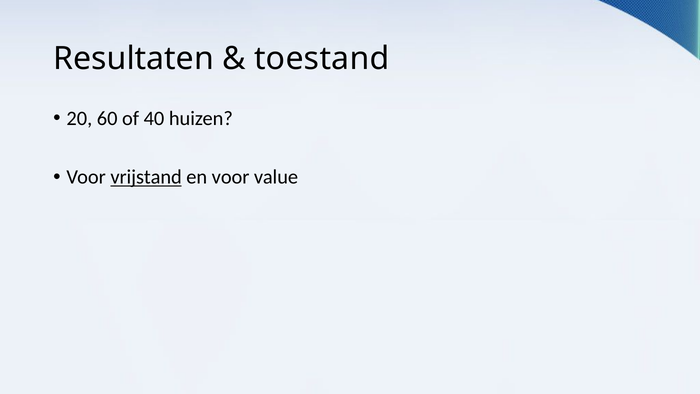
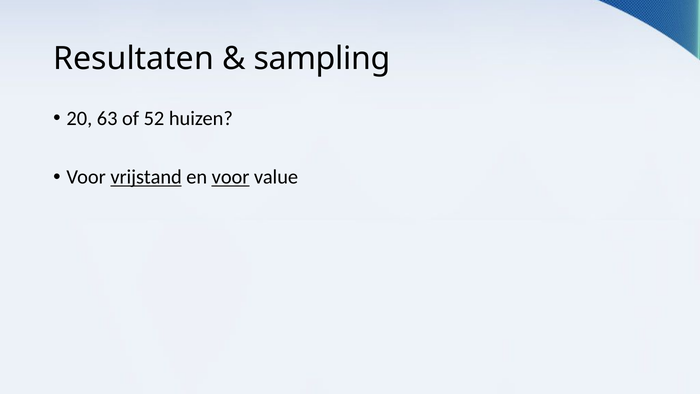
toestand: toestand -> sampling
60: 60 -> 63
40: 40 -> 52
voor at (231, 177) underline: none -> present
